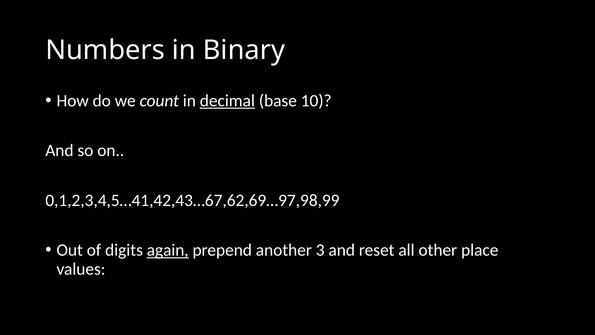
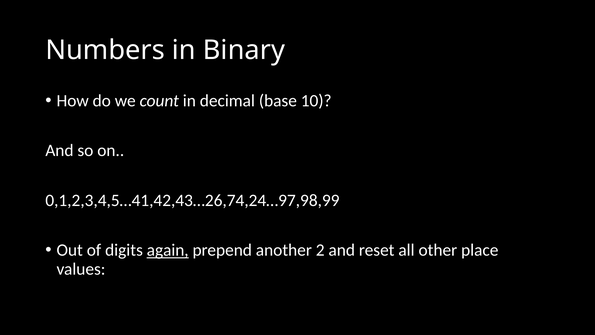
decimal underline: present -> none
0,1,2,3,4,5…41,42,43…67,62,69…97,98,99: 0,1,2,3,4,5…41,42,43…67,62,69…97,98,99 -> 0,1,2,3,4,5…41,42,43…26,74,24…97,98,99
3: 3 -> 2
